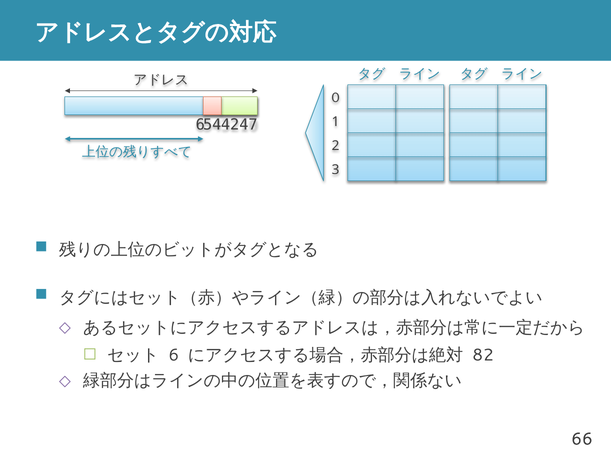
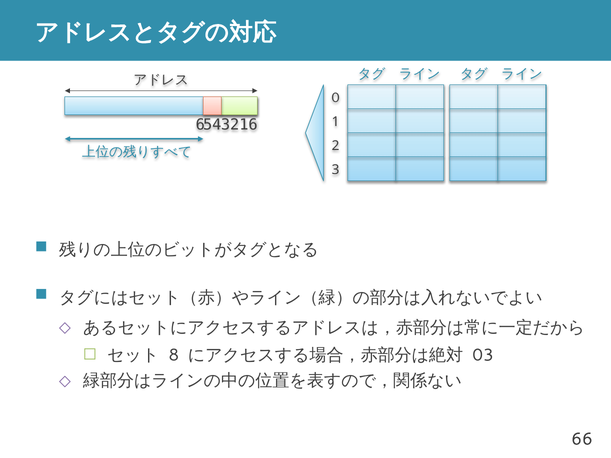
4247: 4247 -> 3216
6 at (174, 355): 6 -> 8
82: 82 -> 03
